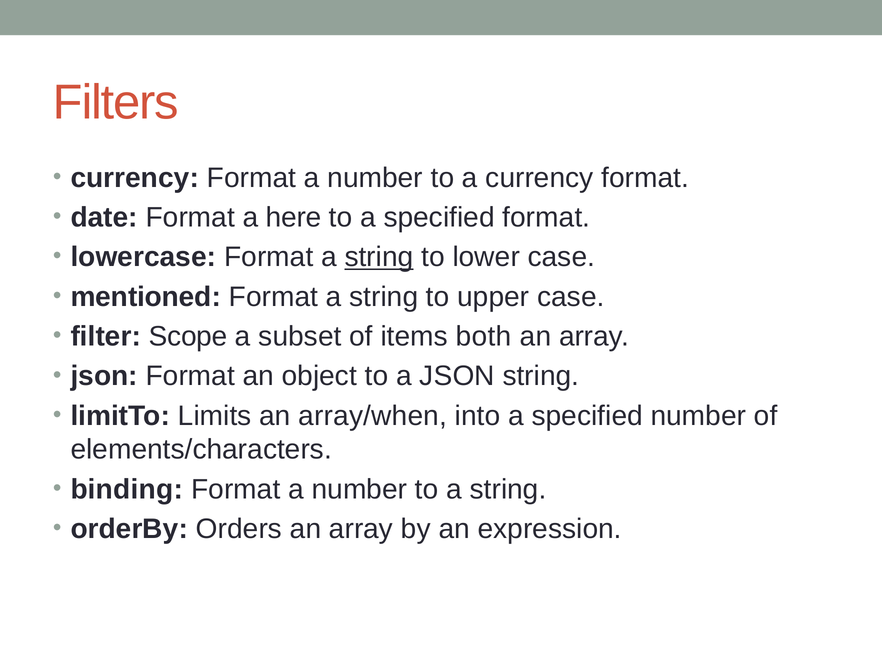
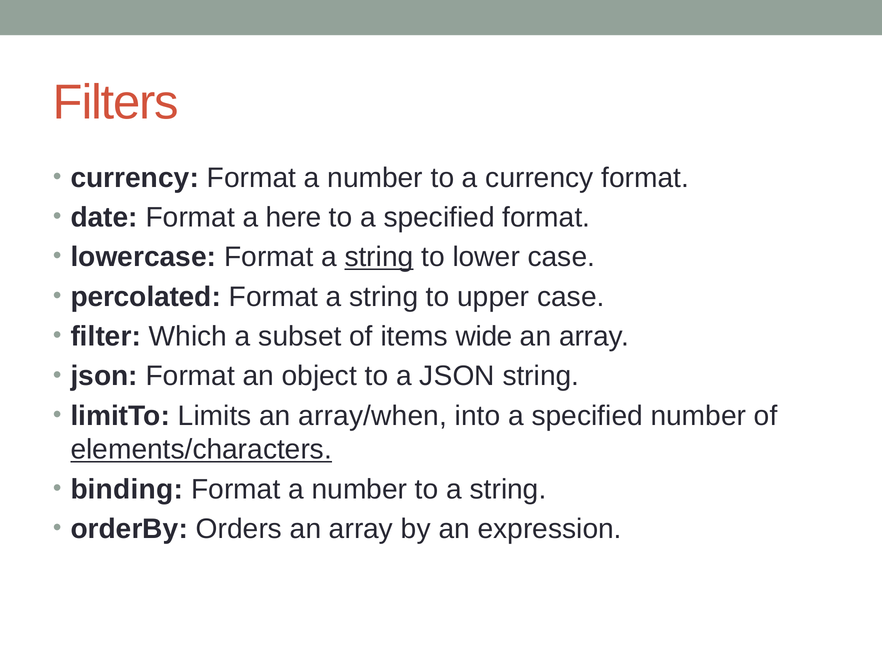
mentioned: mentioned -> percolated
Scope: Scope -> Which
both: both -> wide
elements/characters underline: none -> present
